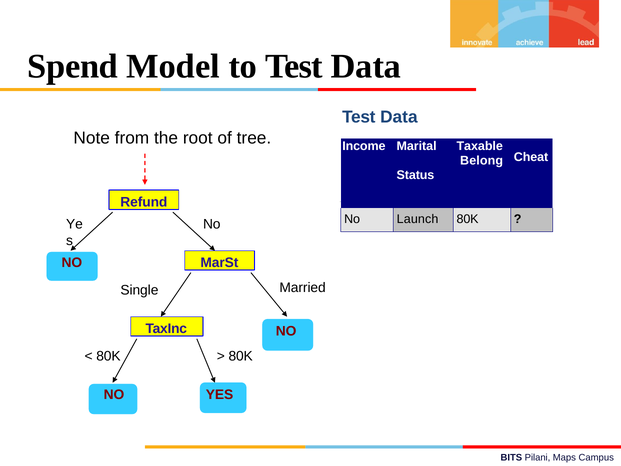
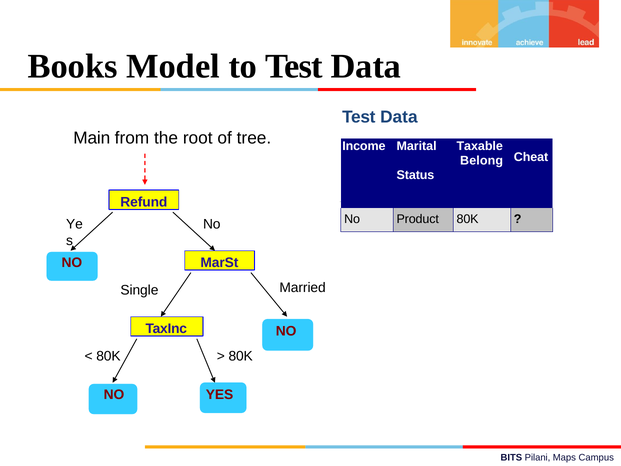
Spend: Spend -> Books
Note: Note -> Main
Launch: Launch -> Product
